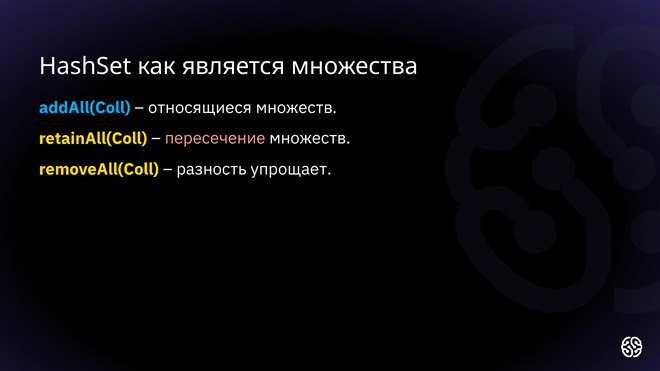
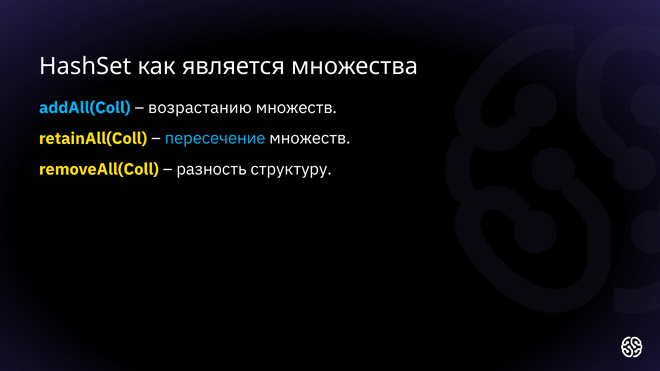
относящиеся: относящиеся -> возрастанию
пересечение colour: pink -> light blue
упрощает: упрощает -> структуру
